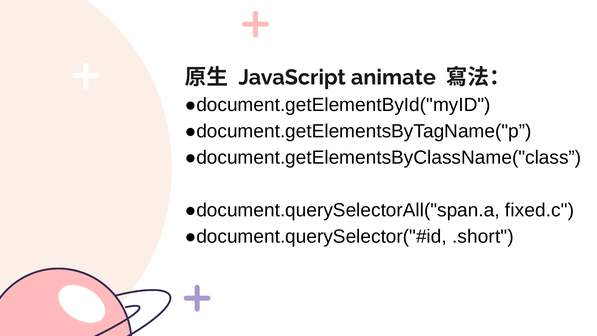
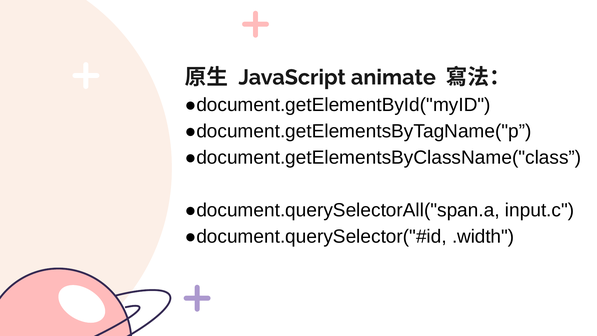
fixed.c: fixed.c -> input.c
.short: .short -> .width
